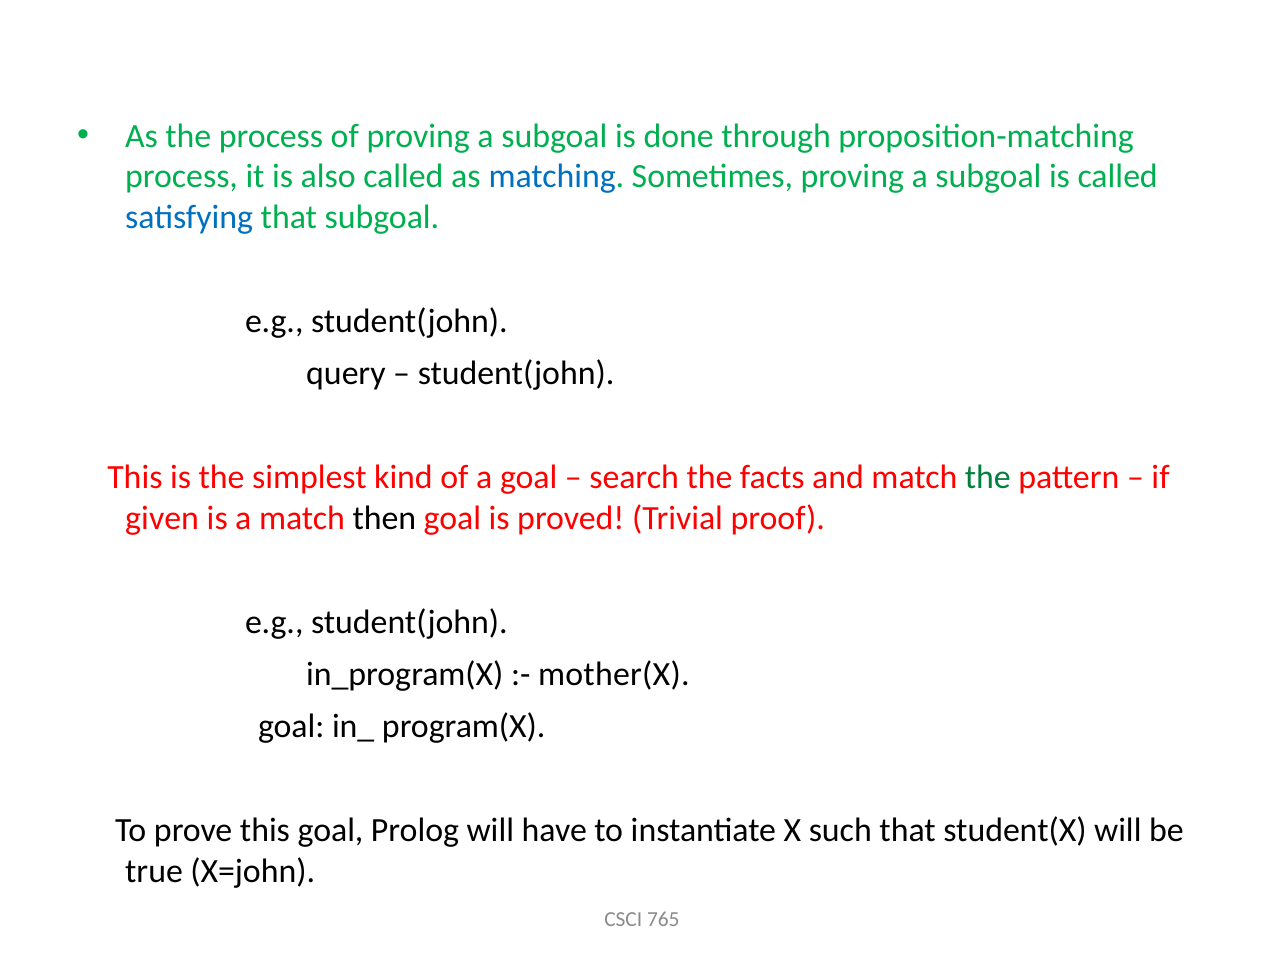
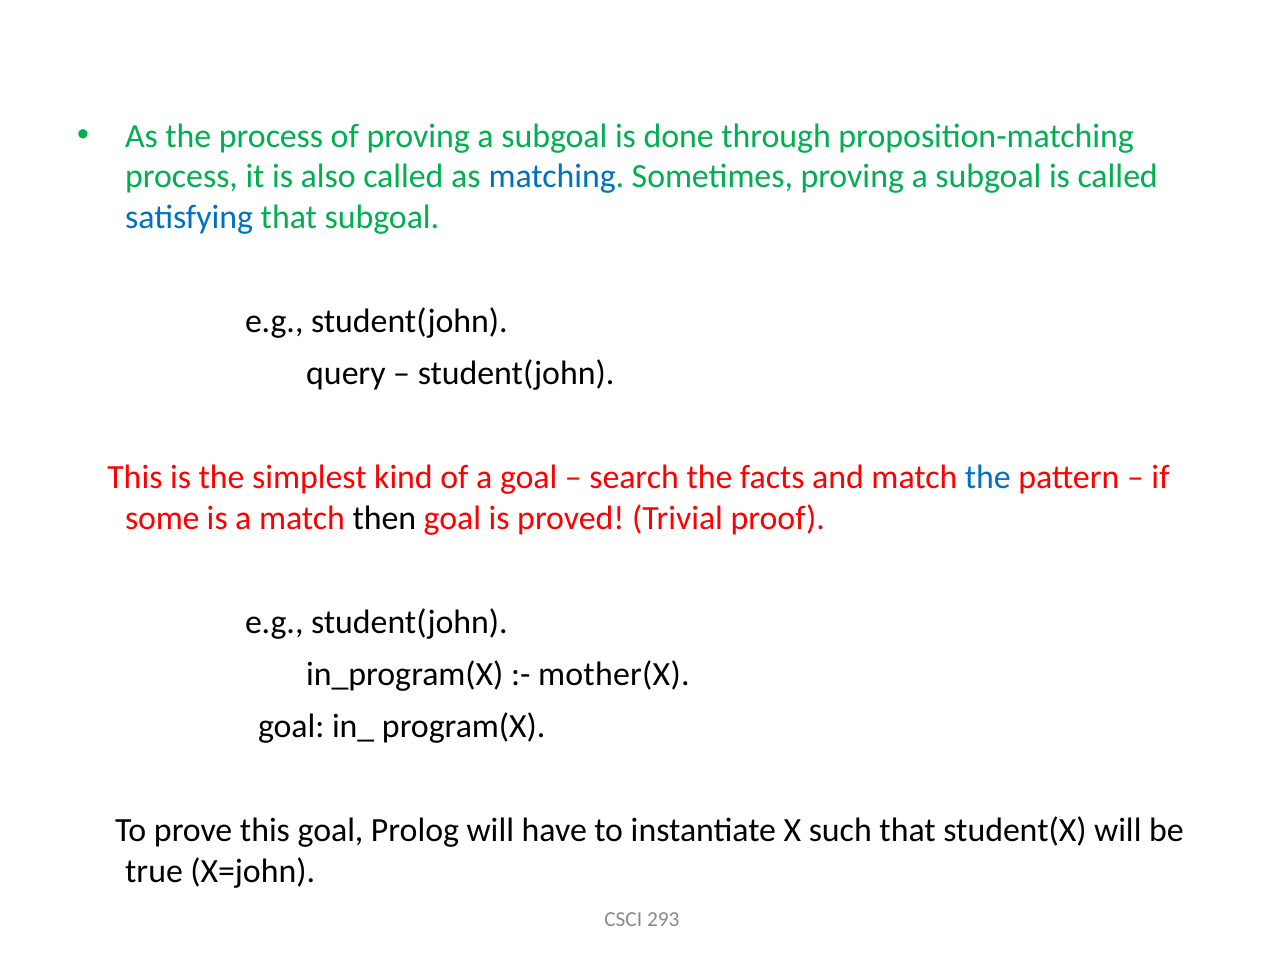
the at (988, 478) colour: green -> blue
given: given -> some
765: 765 -> 293
